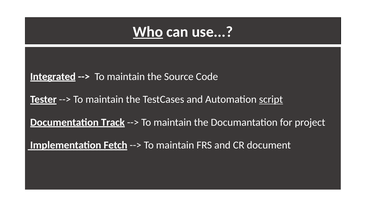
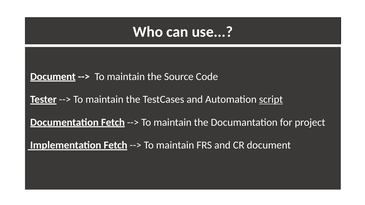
Who underline: present -> none
Integrated at (53, 77): Integrated -> Document
Documentation Track: Track -> Fetch
